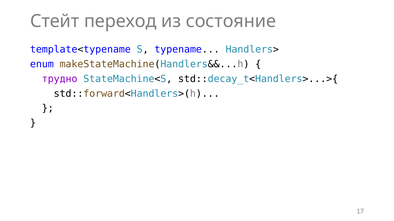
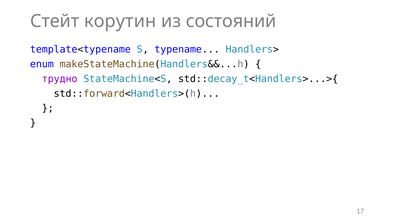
переход: переход -> корутин
состояние: состояние -> состояний
